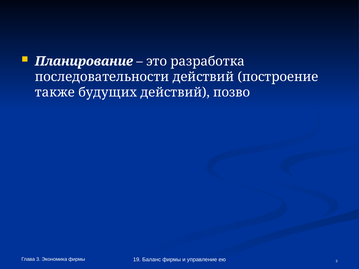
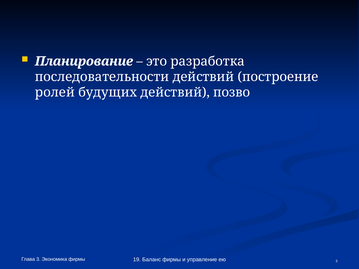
также: также -> ролей
